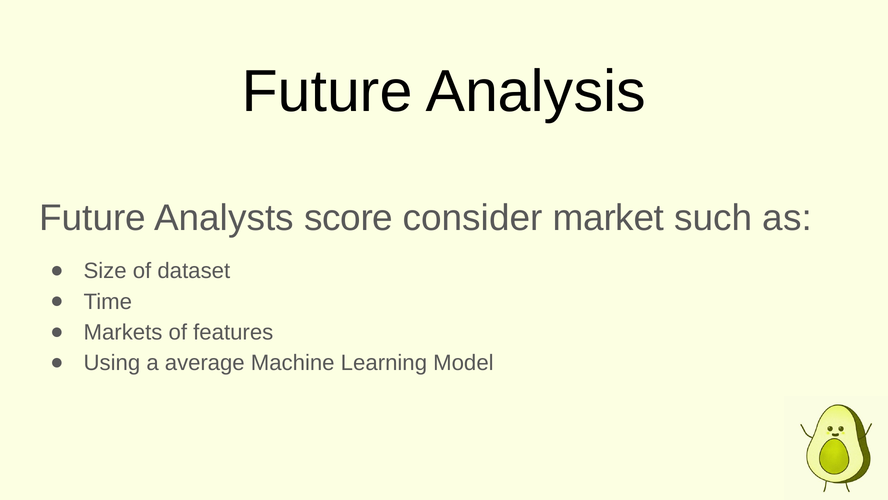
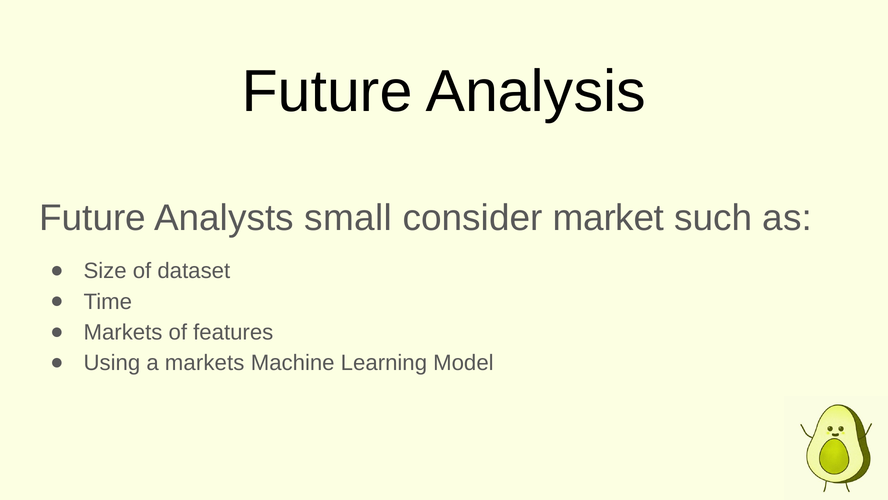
score: score -> small
a average: average -> markets
